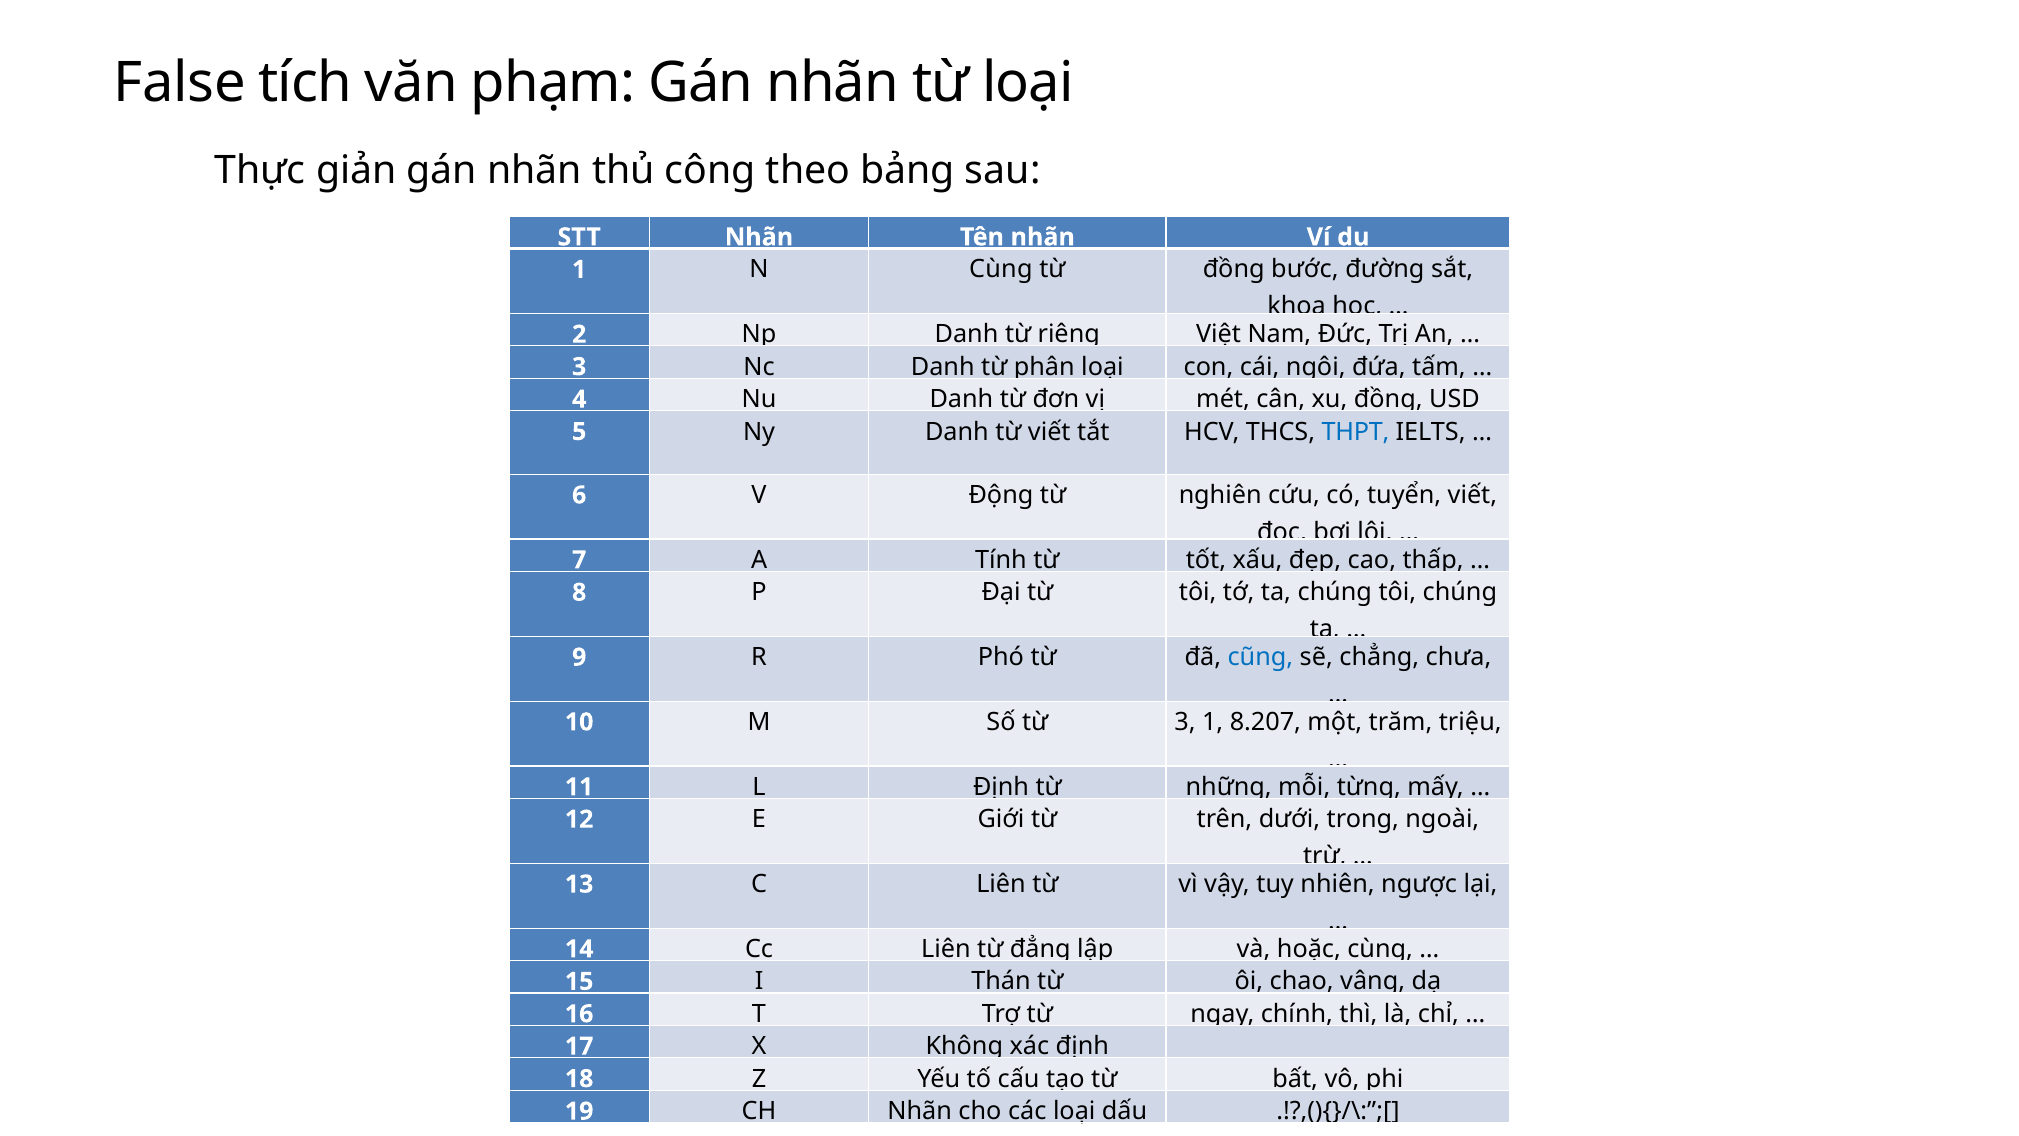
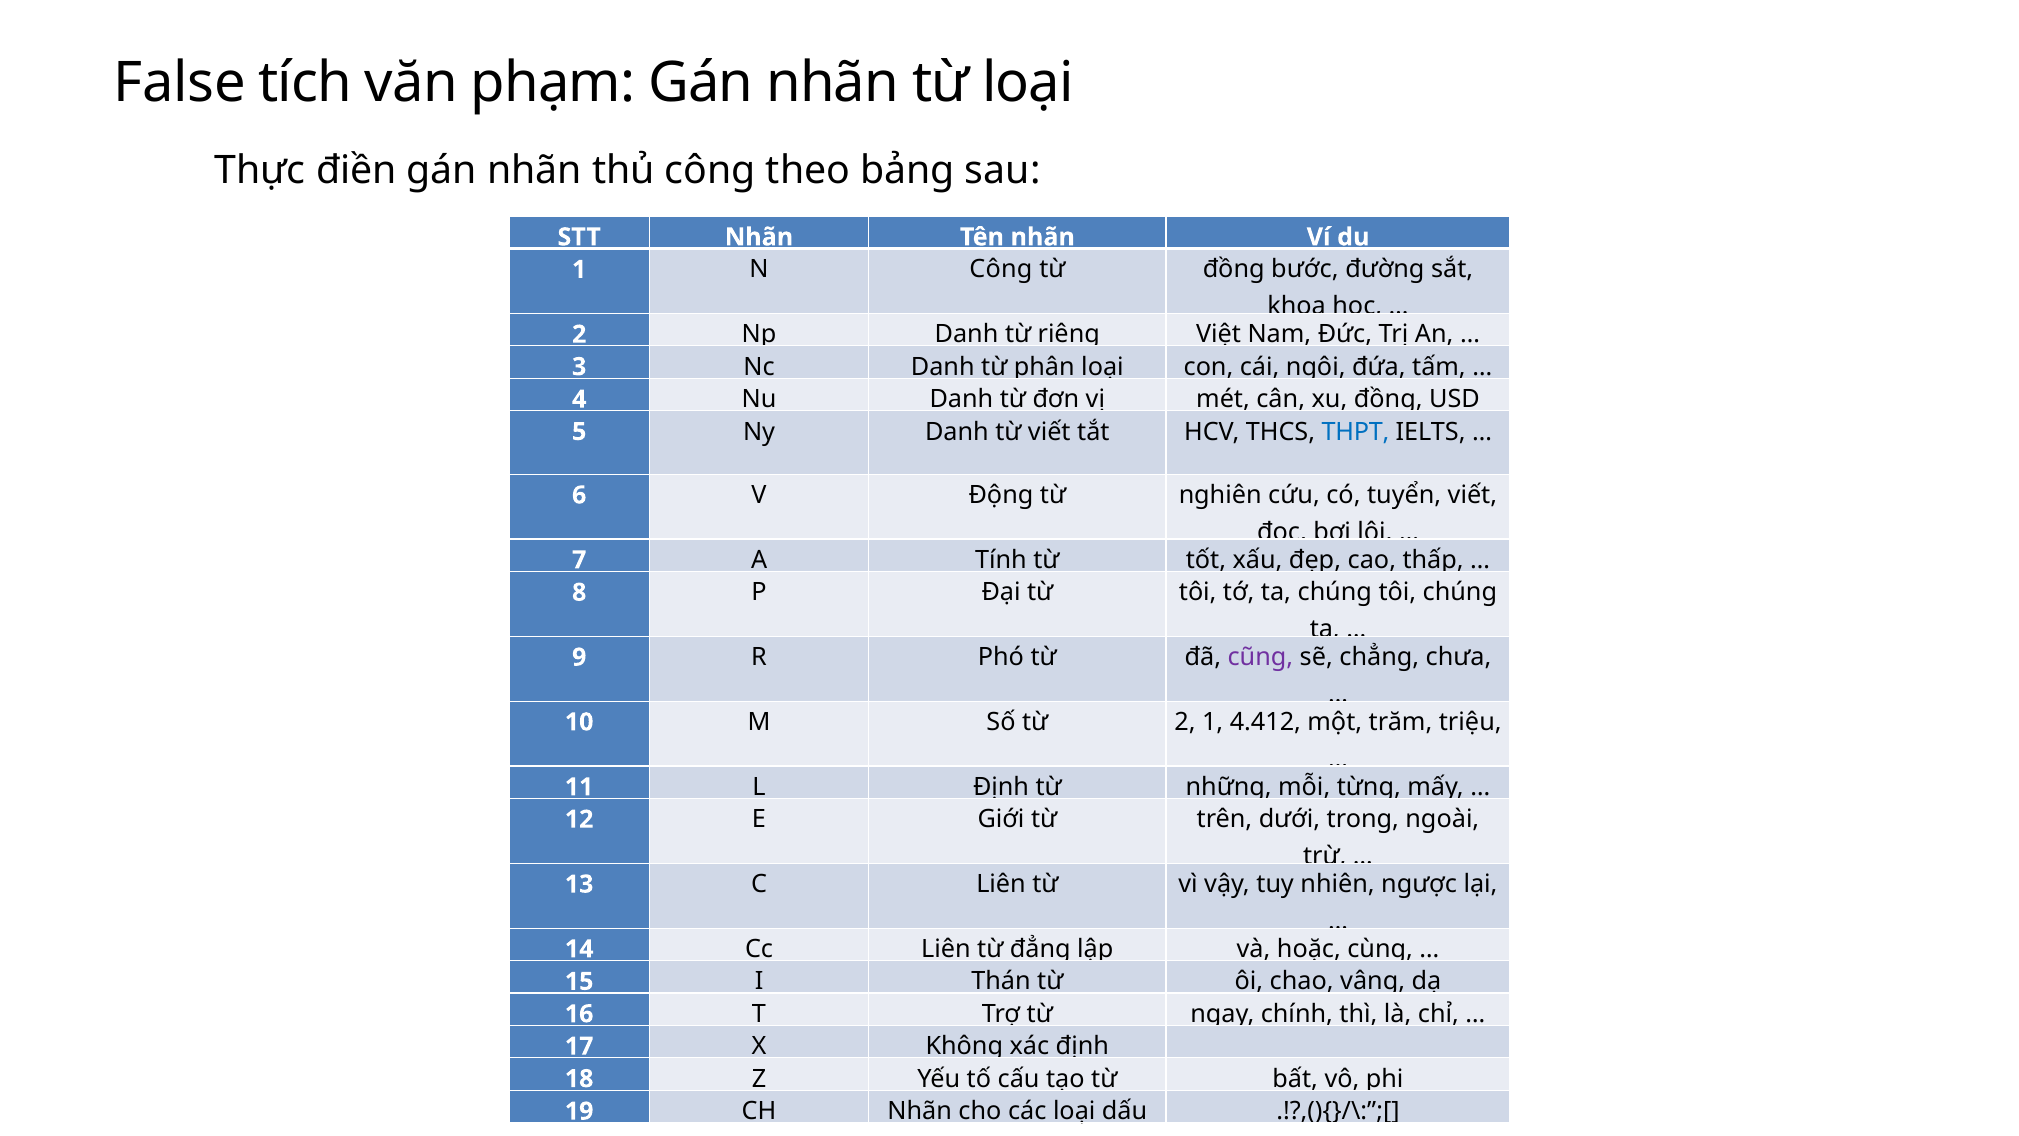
giản: giản -> điền
N Cùng: Cùng -> Công
cũng colour: blue -> purple
từ 3: 3 -> 2
8.207: 8.207 -> 4.412
